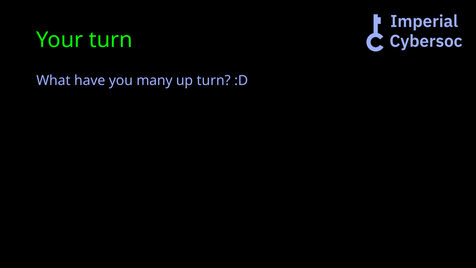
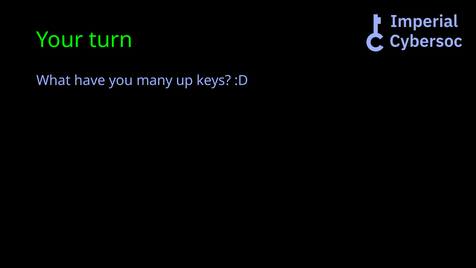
up turn: turn -> keys
